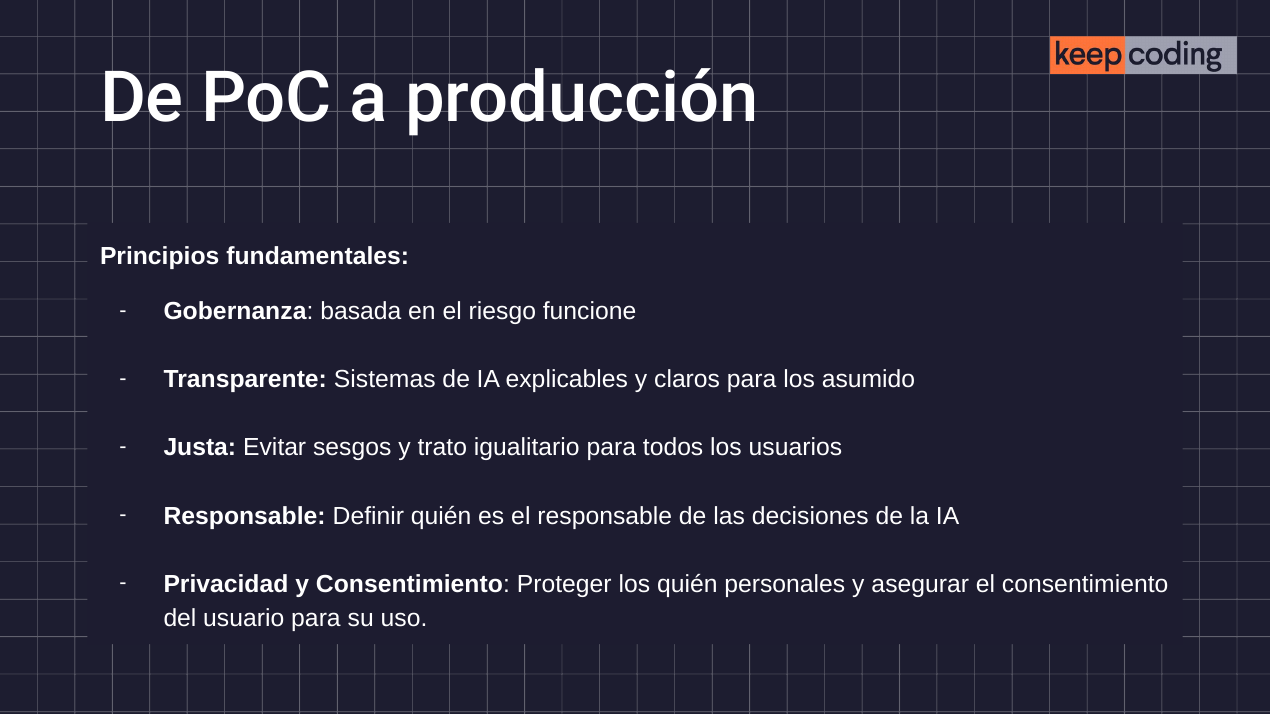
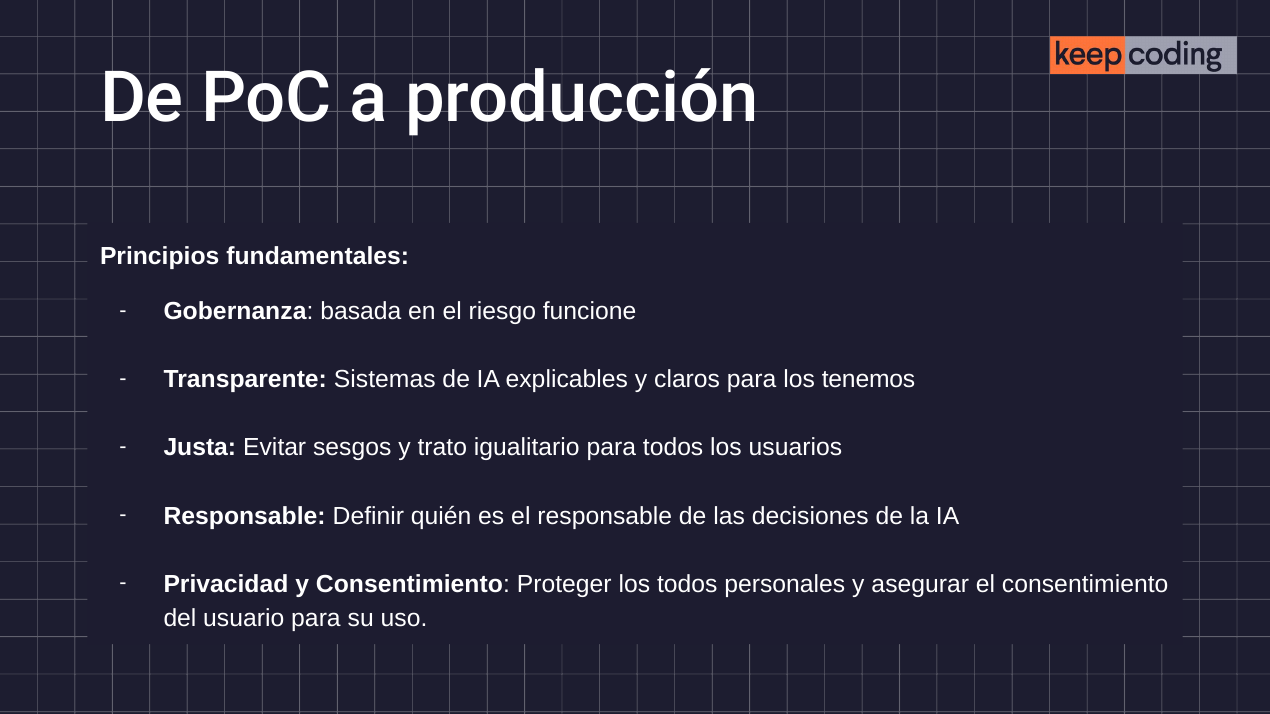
asumido: asumido -> tenemos
los quién: quién -> todos
